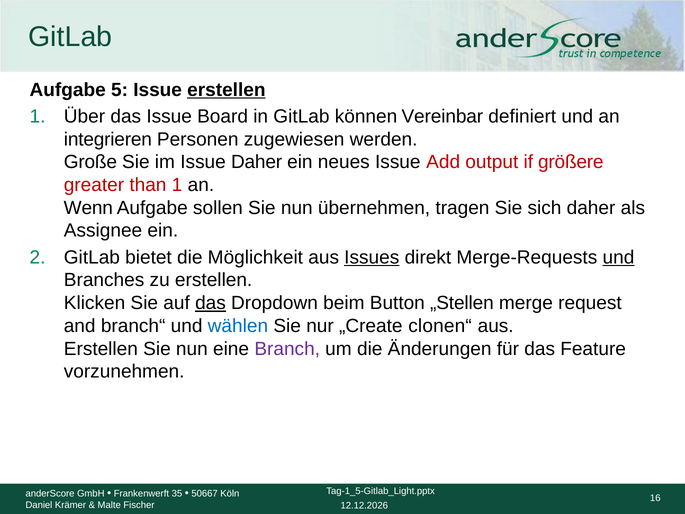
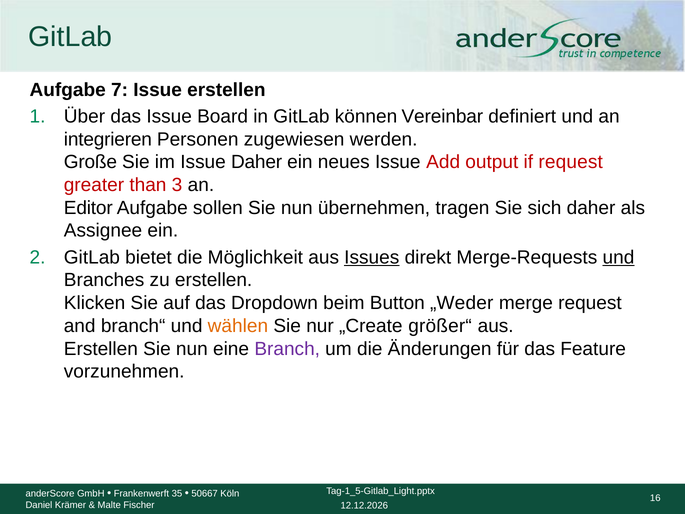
5: 5 -> 7
erstellen at (226, 90) underline: present -> none
if größere: größere -> request
than 1: 1 -> 3
Wenn: Wenn -> Editor
das at (210, 303) underline: present -> none
„Stellen: „Stellen -> „Weder
wählen colour: blue -> orange
clonen“: clonen“ -> größer“
